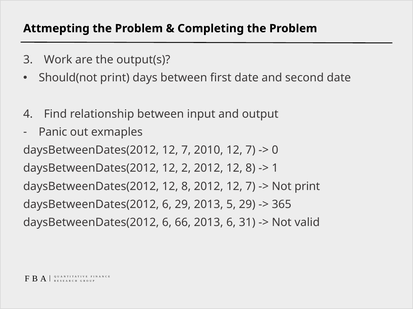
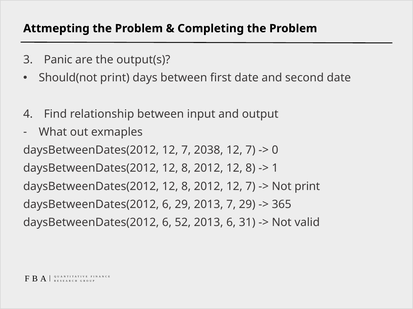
Work: Work -> Panic
Panic: Panic -> What
2010: 2010 -> 2038
2 at (186, 169): 2 -> 8
2013 5: 5 -> 7
66: 66 -> 52
